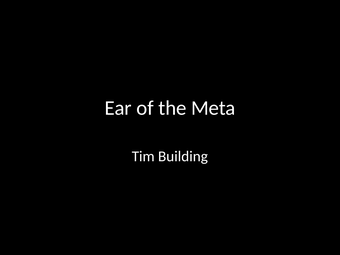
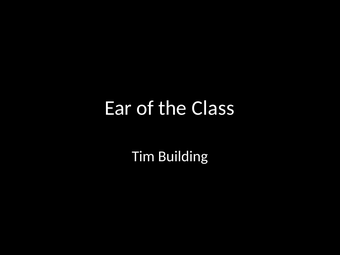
Meta: Meta -> Class
